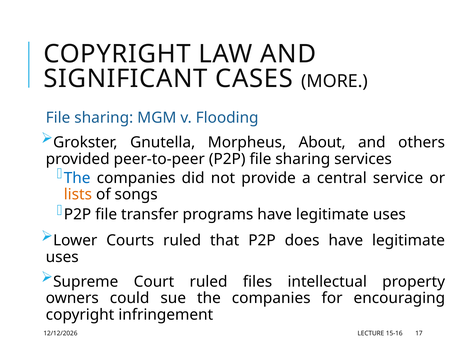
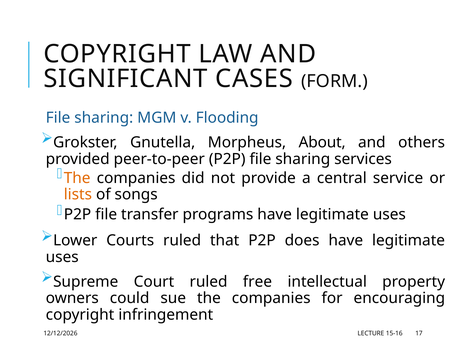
MORE: MORE -> FORM
The at (77, 178) colour: blue -> orange
files: files -> free
